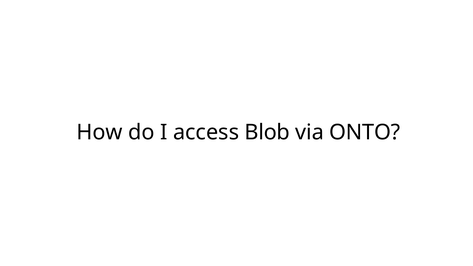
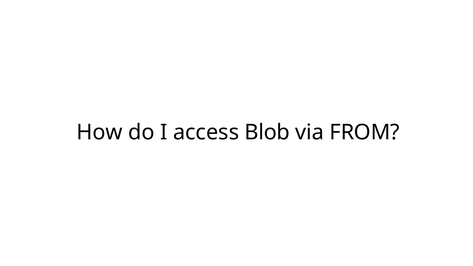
ONTO: ONTO -> FROM
